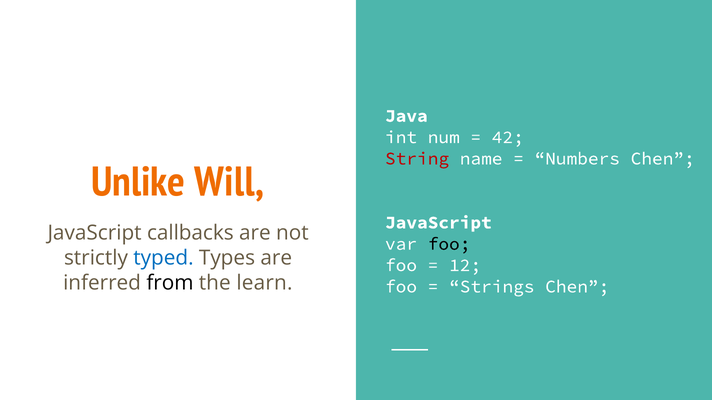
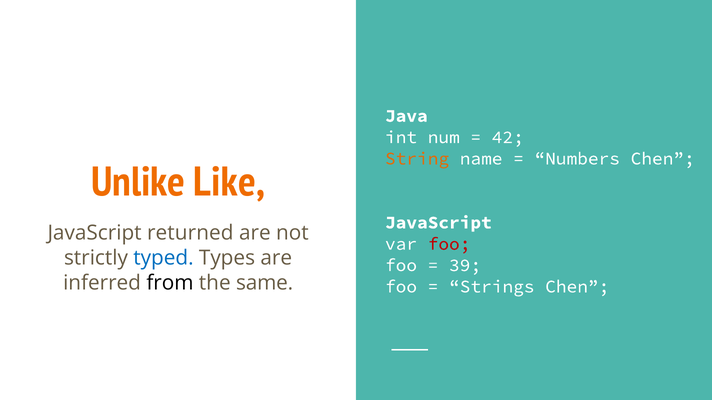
String colour: red -> orange
Will: Will -> Like
callbacks: callbacks -> returned
foo at (449, 244) colour: black -> red
12: 12 -> 39
learn: learn -> same
